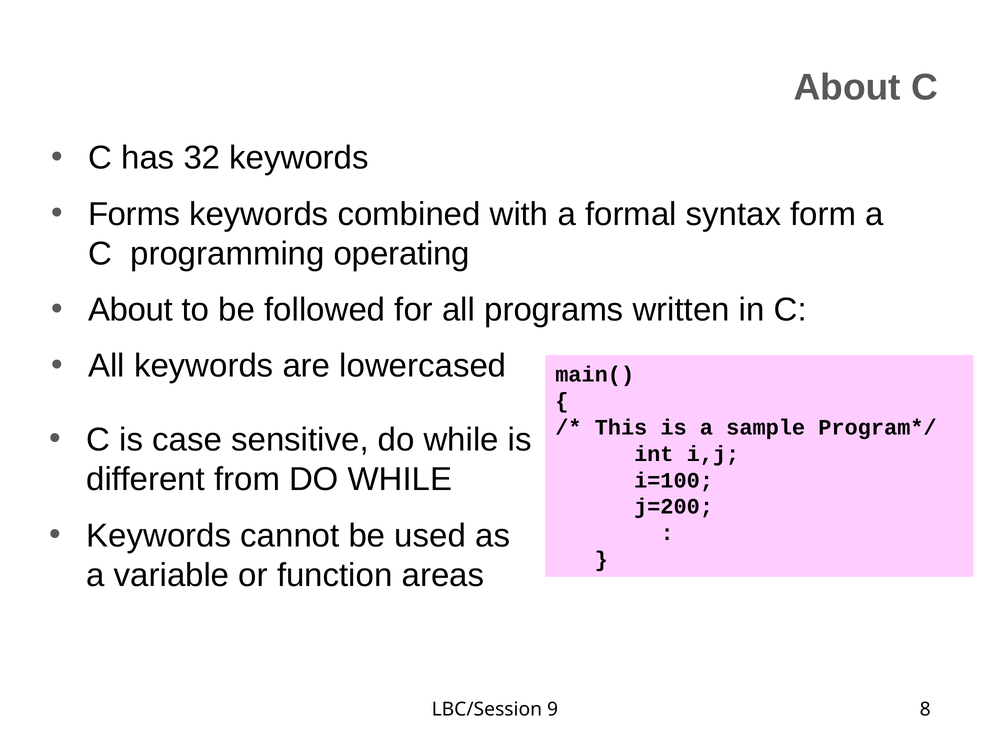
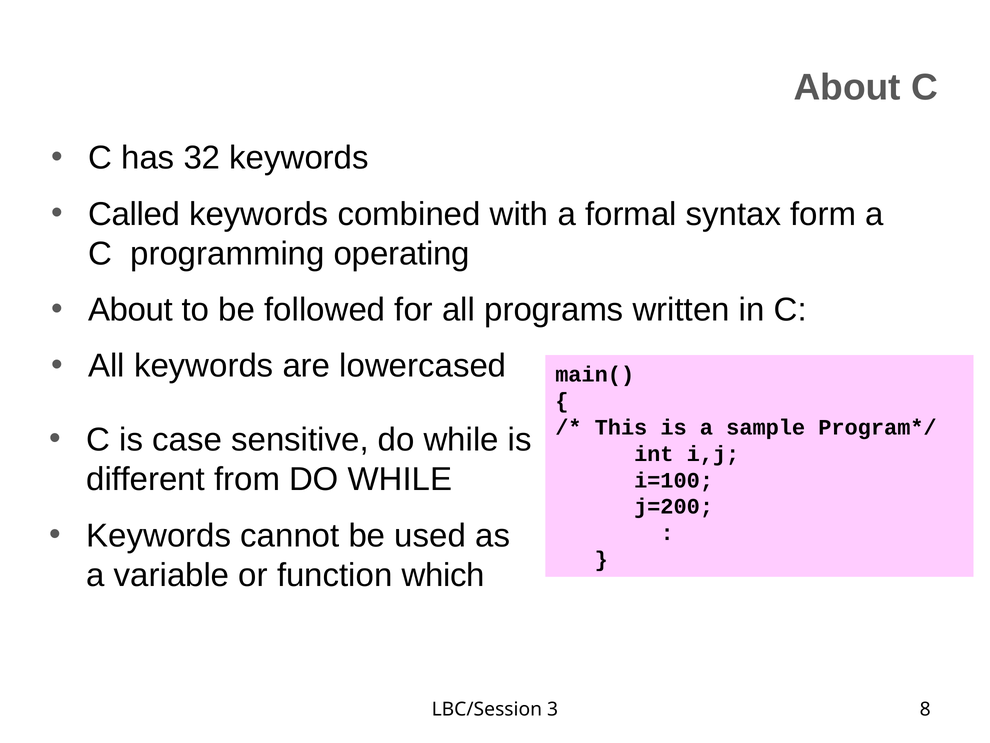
Forms: Forms -> Called
areas: areas -> which
9: 9 -> 3
